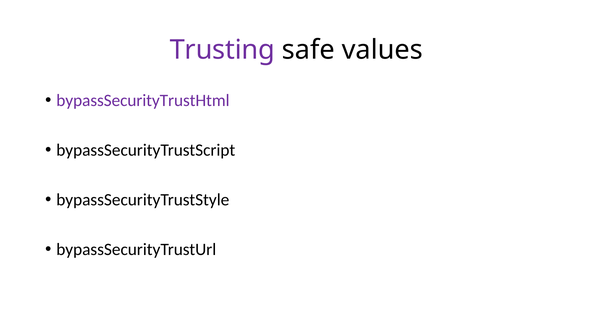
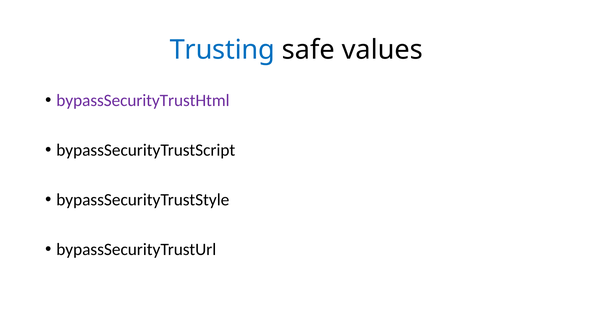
Trusting colour: purple -> blue
